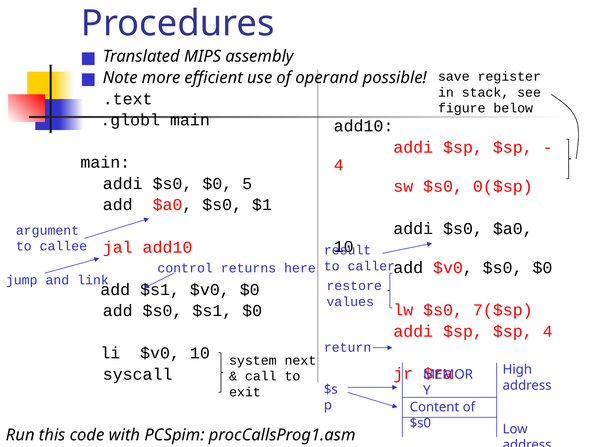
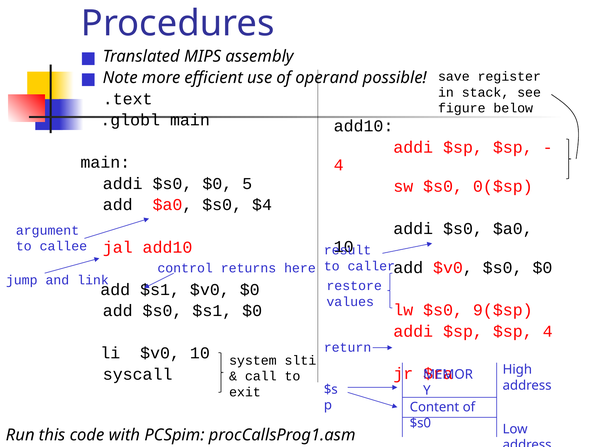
$1: $1 -> $4
7($sp: 7($sp -> 9($sp
next: next -> slti
